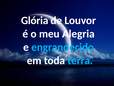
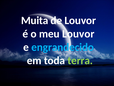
Glória: Glória -> Muita
meu Alegria: Alegria -> Louvor
terra colour: light blue -> light green
